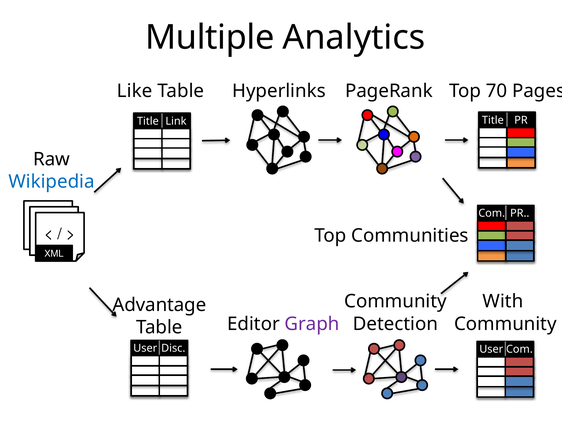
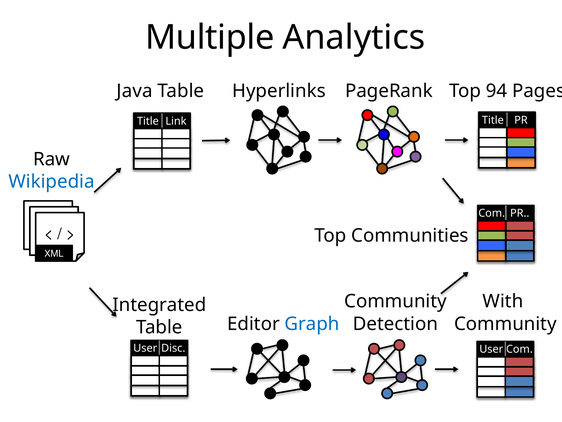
Like: Like -> Java
70: 70 -> 94
Advantage: Advantage -> Integrated
Graph colour: purple -> blue
